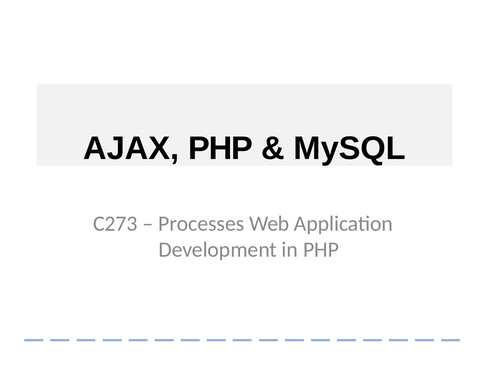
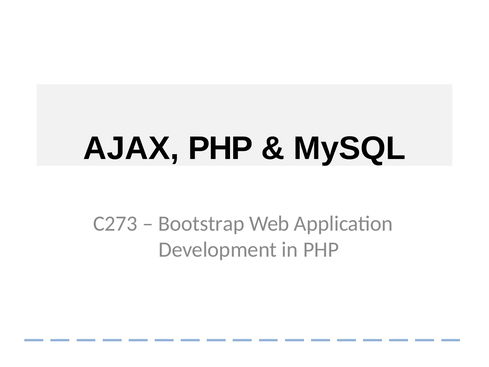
Processes: Processes -> Bootstrap
